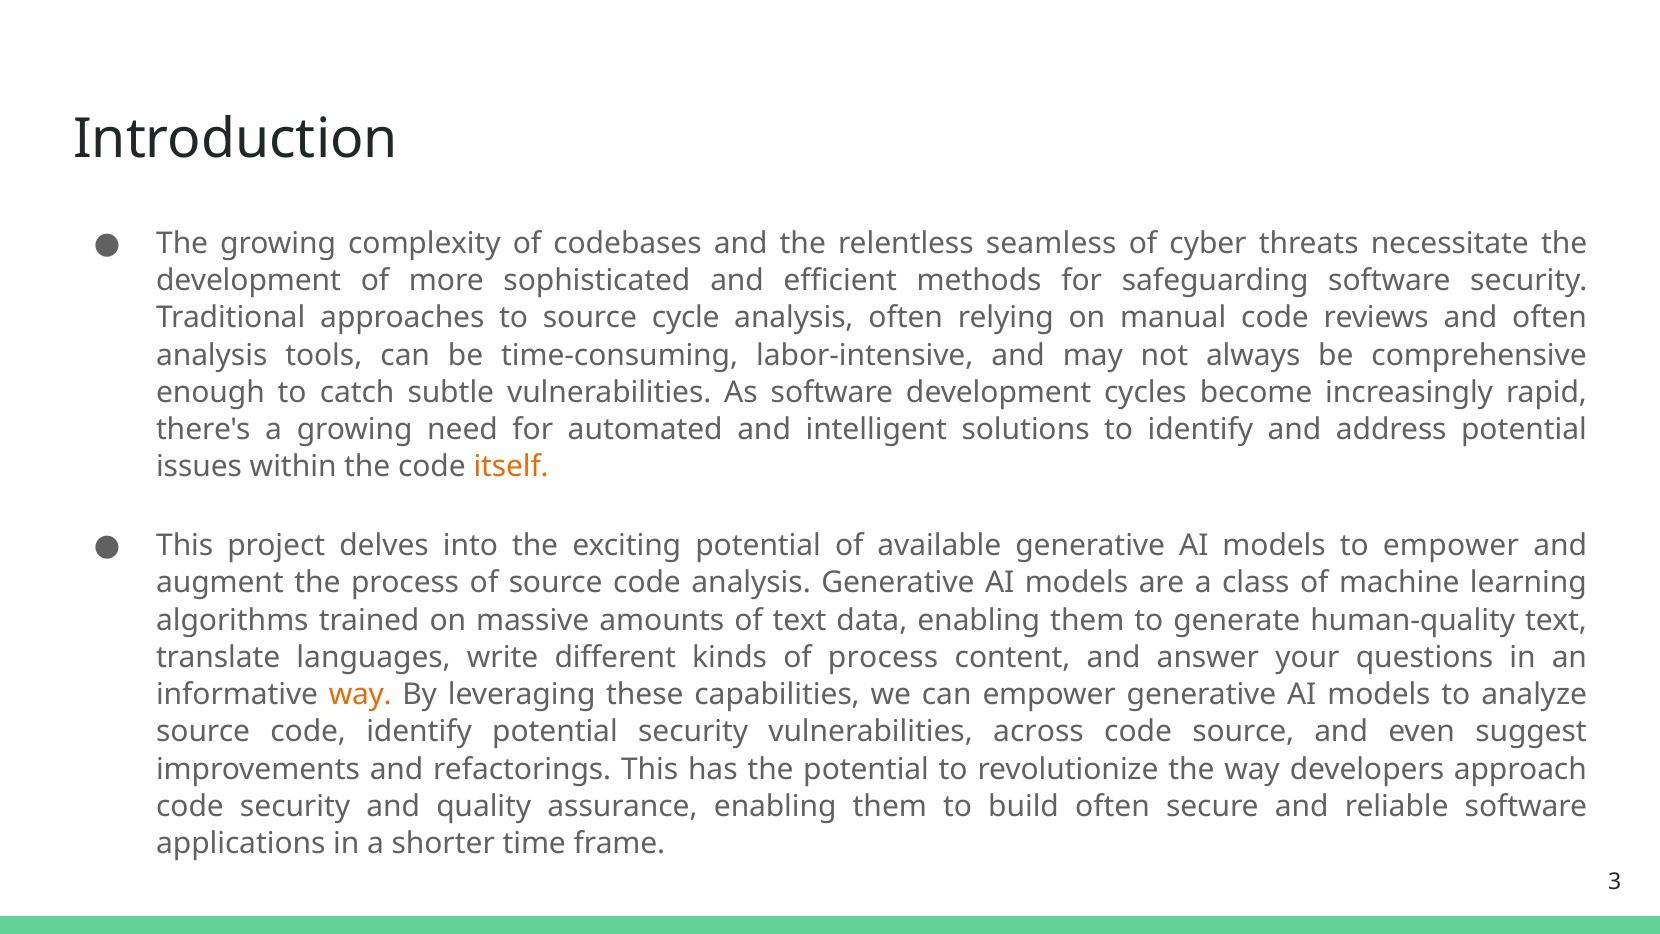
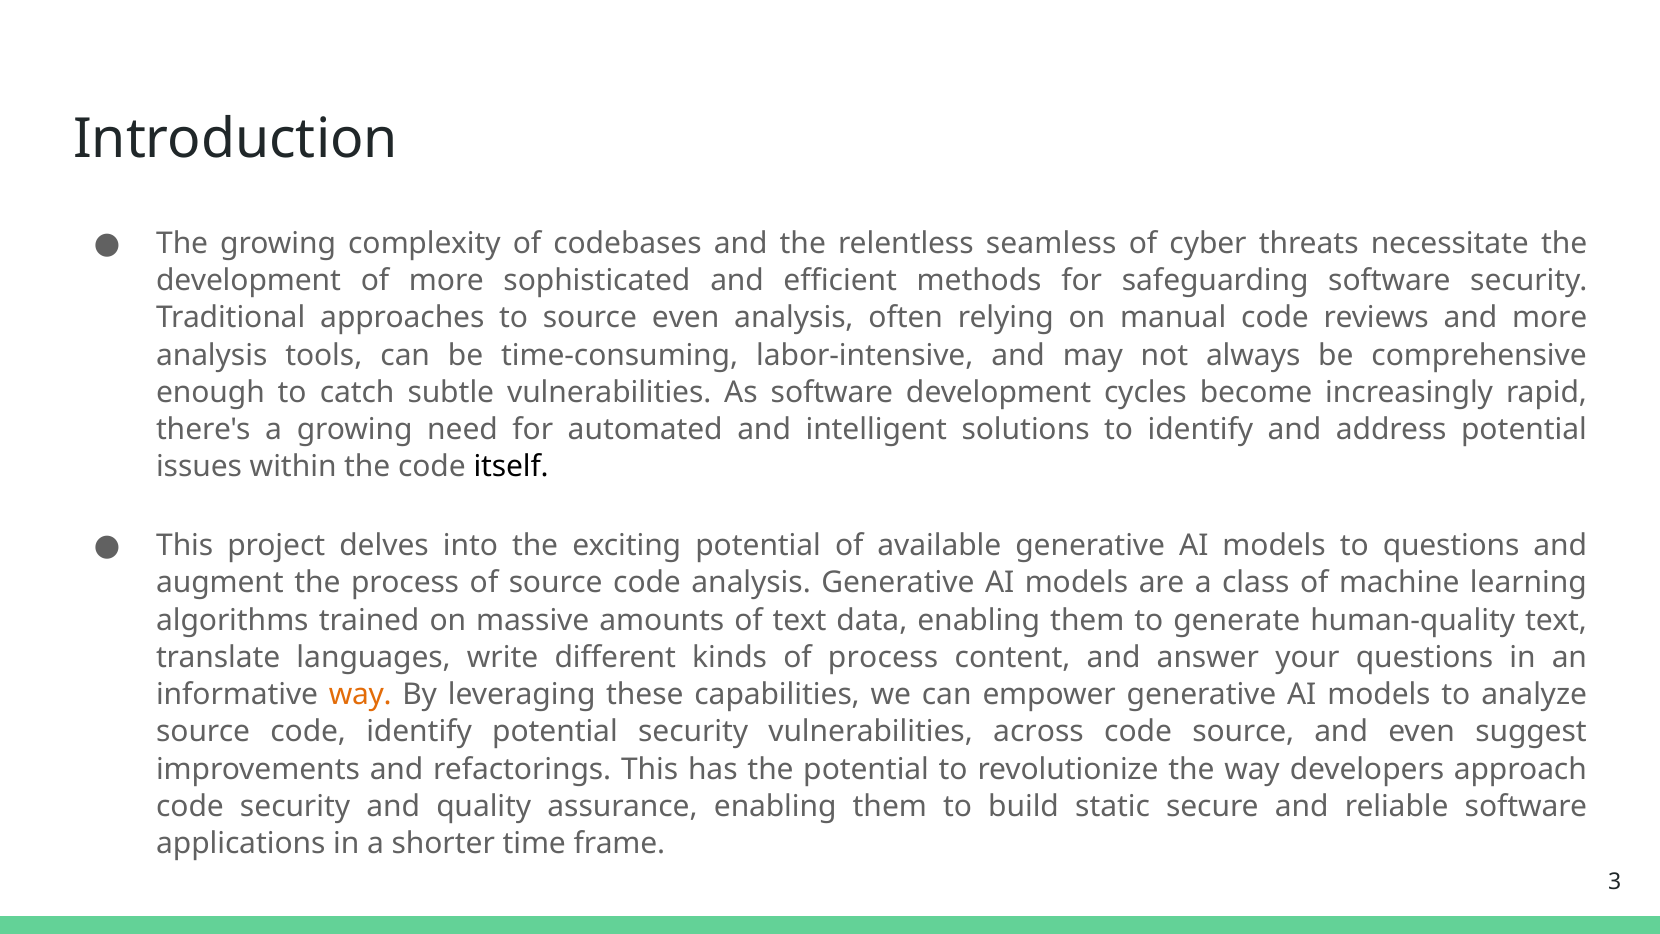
source cycle: cycle -> even
and often: often -> more
itself colour: orange -> black
to empower: empower -> questions
build often: often -> static
